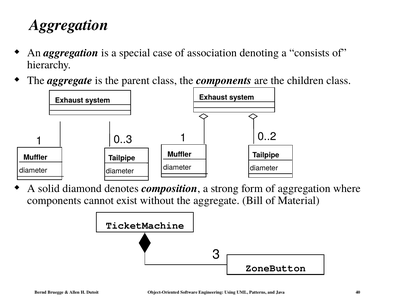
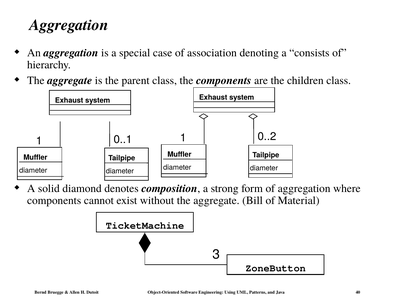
0..3: 0..3 -> 0..1
